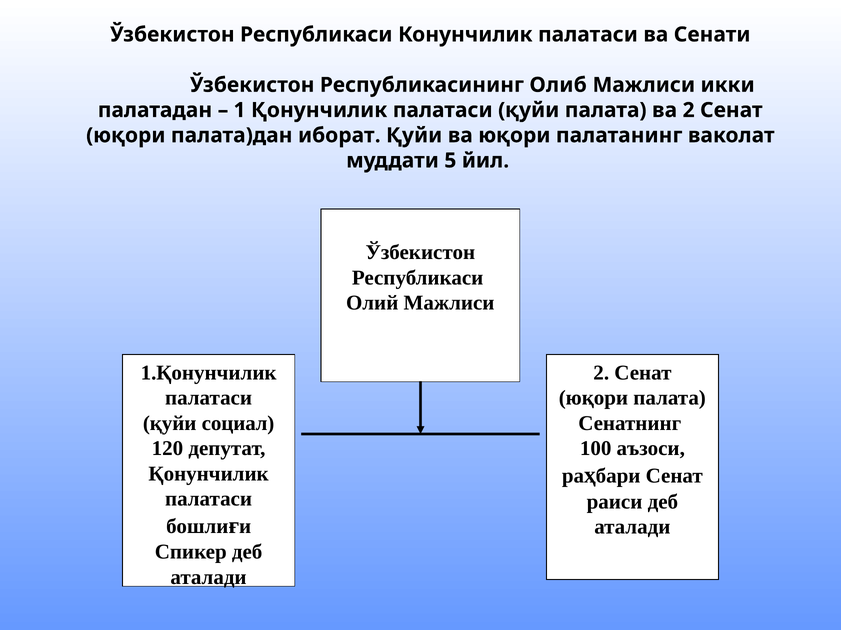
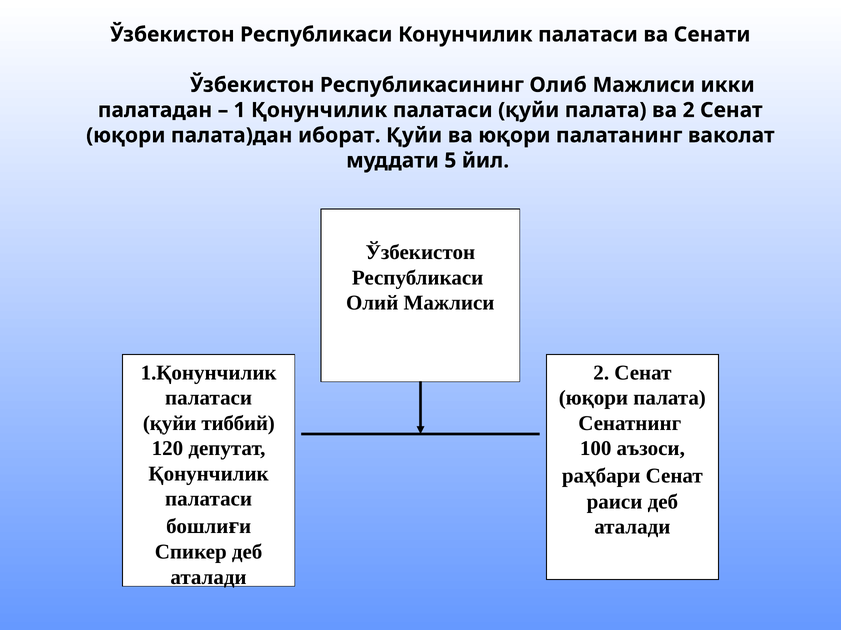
социал: социал -> тиббий
